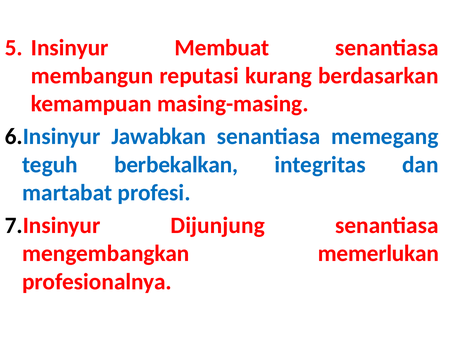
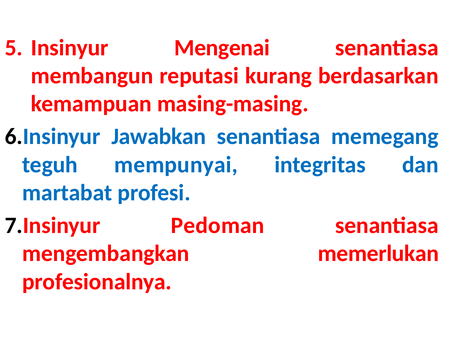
Membuat: Membuat -> Mengenai
berbekalkan: berbekalkan -> mempunyai
Dijunjung: Dijunjung -> Pedoman
